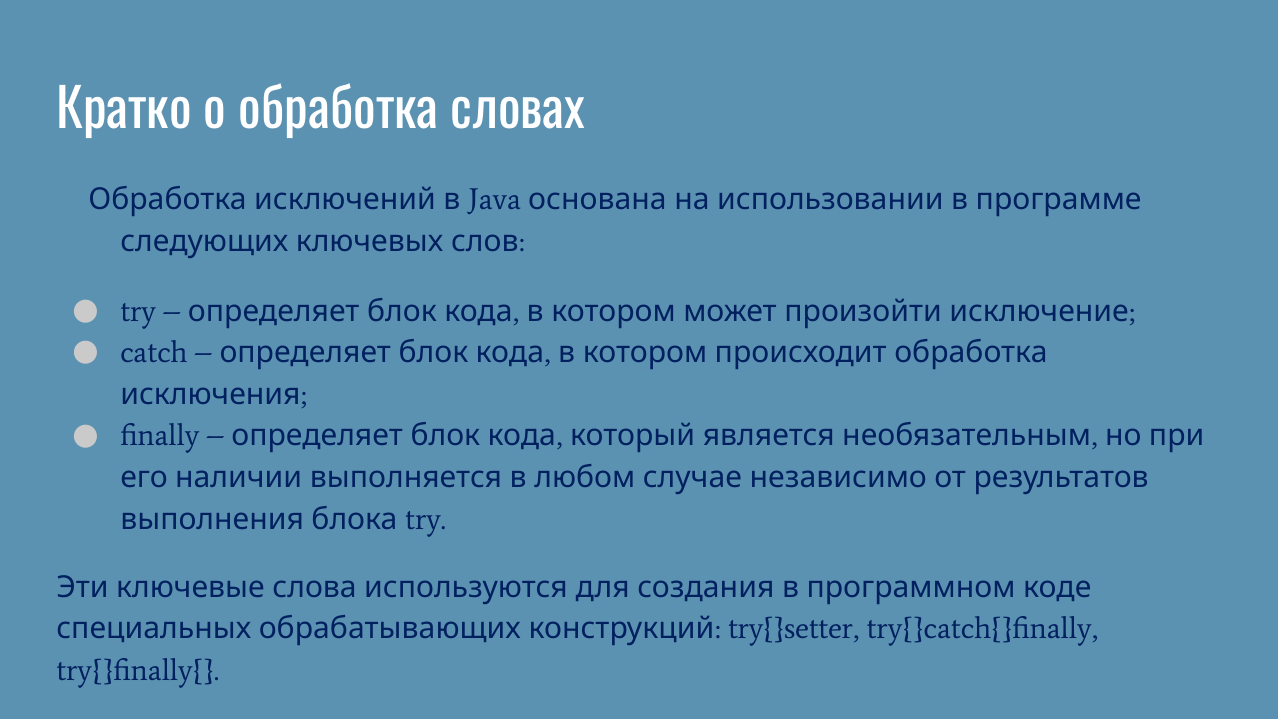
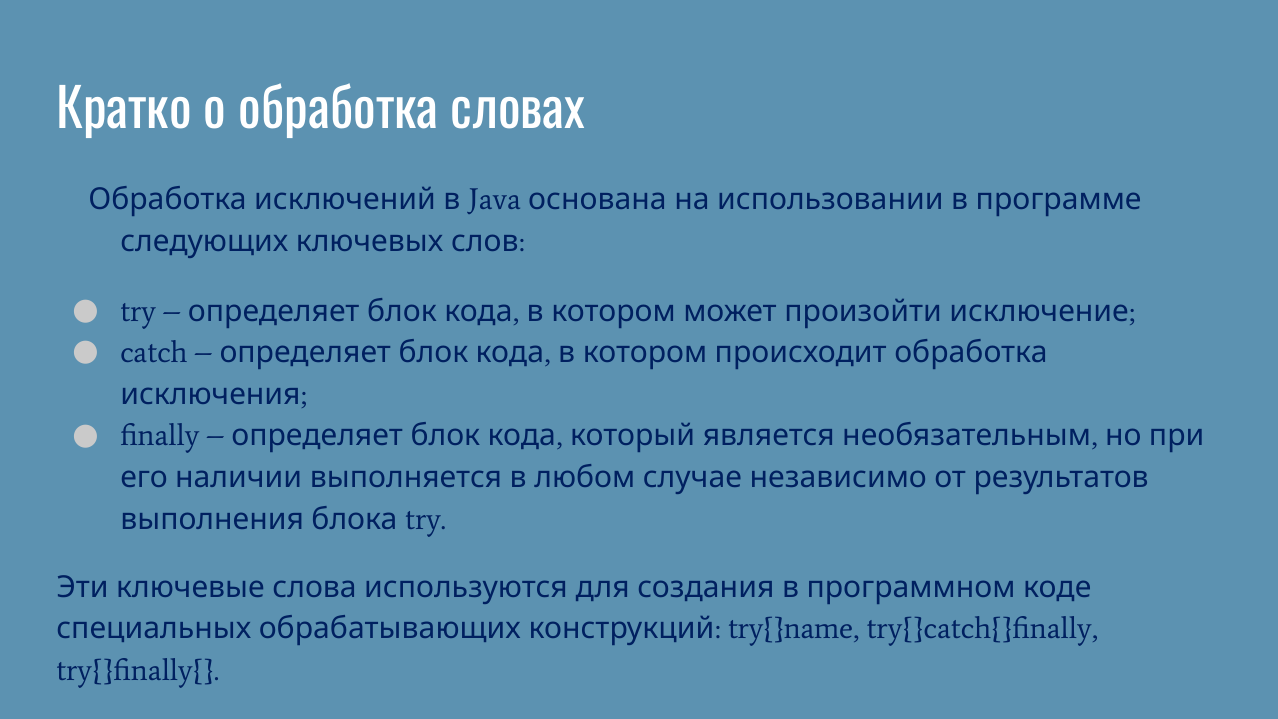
try{}setter: try{}setter -> try{}name
